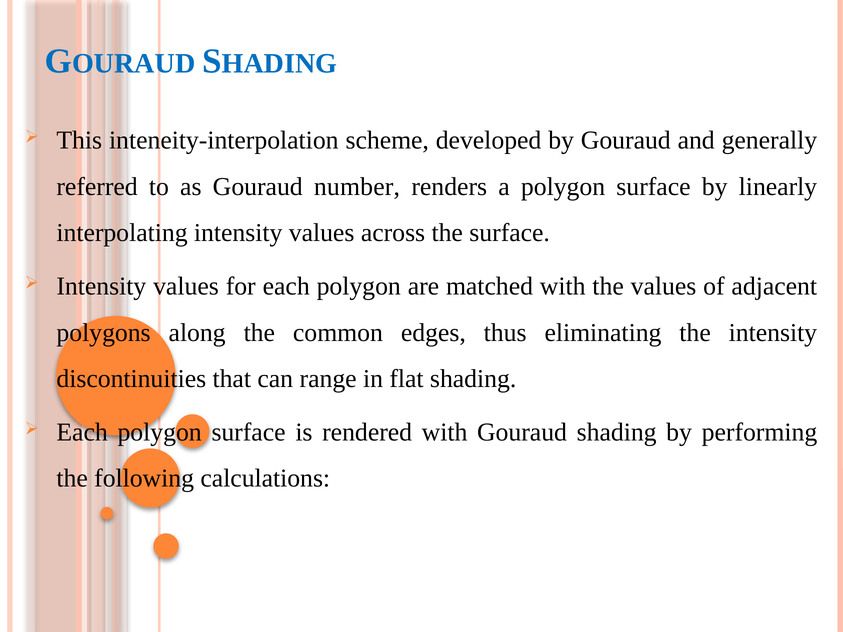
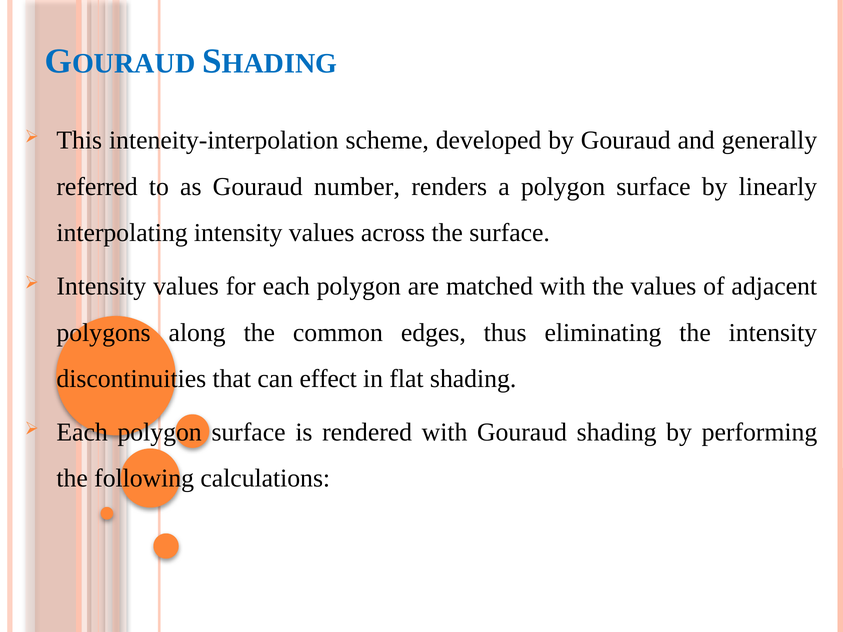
range: range -> effect
